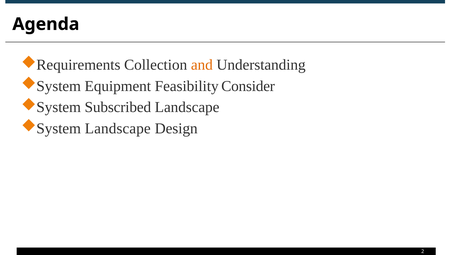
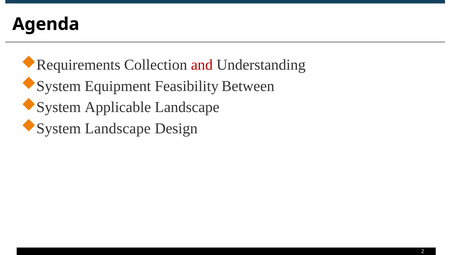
and colour: orange -> red
Consider: Consider -> Between
Subscribed: Subscribed -> Applicable
